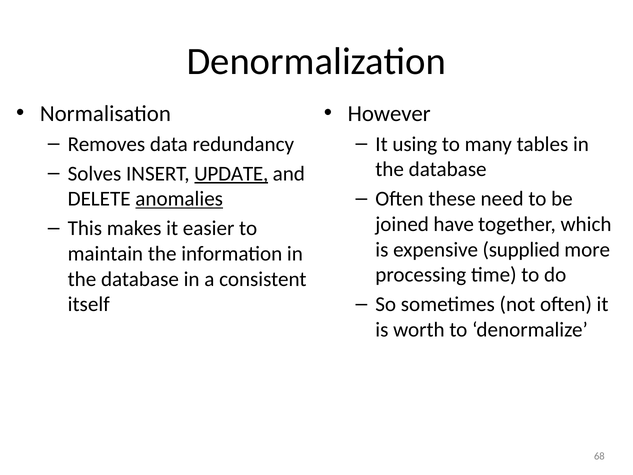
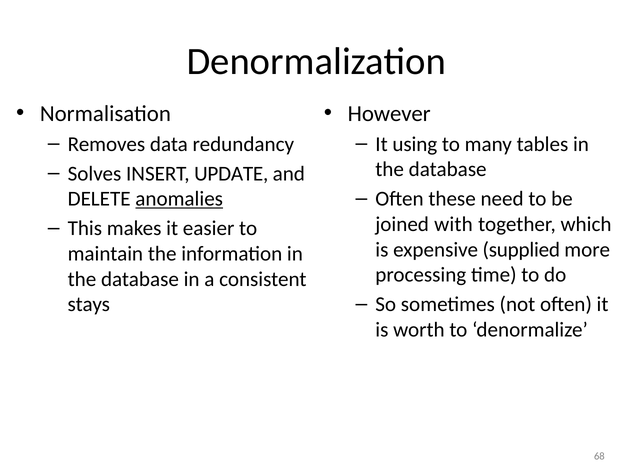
UPDATE underline: present -> none
have: have -> with
itself: itself -> stays
